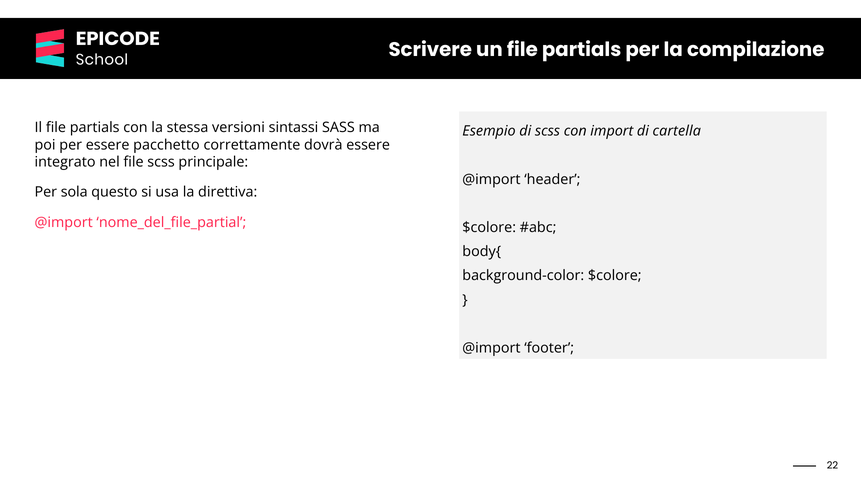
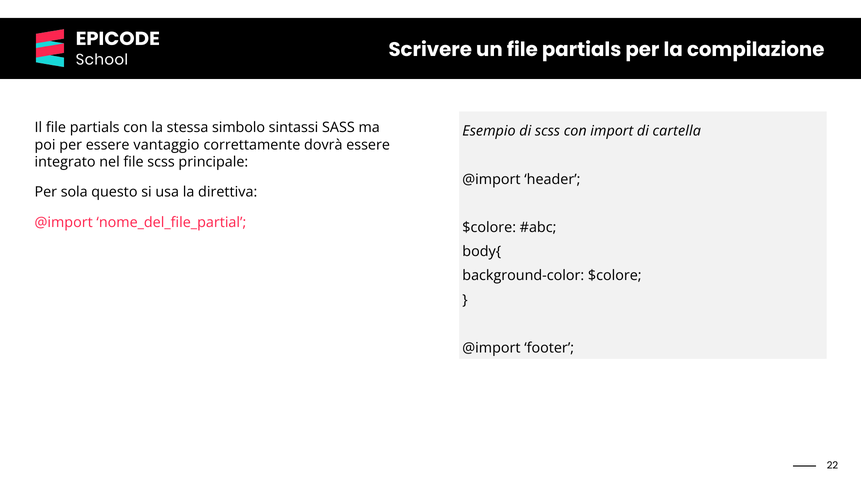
versioni: versioni -> simbolo
pacchetto: pacchetto -> vantaggio
